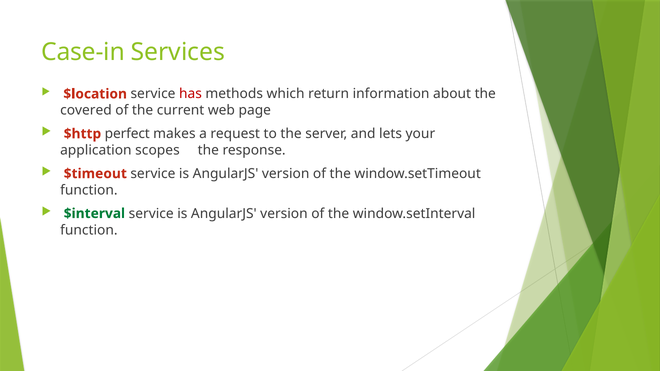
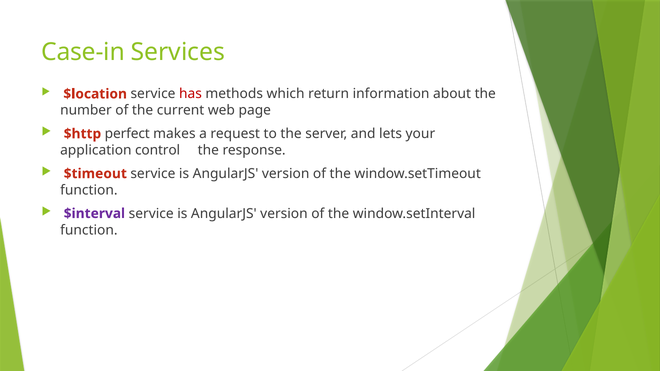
covered: covered -> number
scopes: scopes -> control
$interval colour: green -> purple
